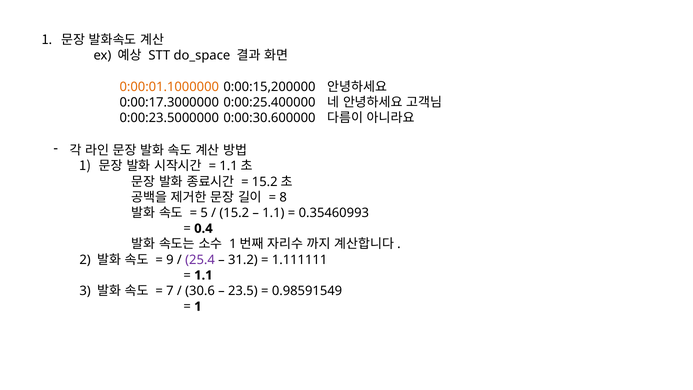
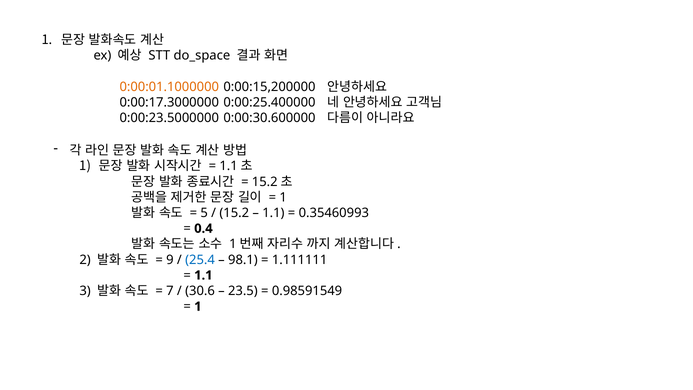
8 at (283, 197): 8 -> 1
25.4 colour: purple -> blue
31.2: 31.2 -> 98.1
